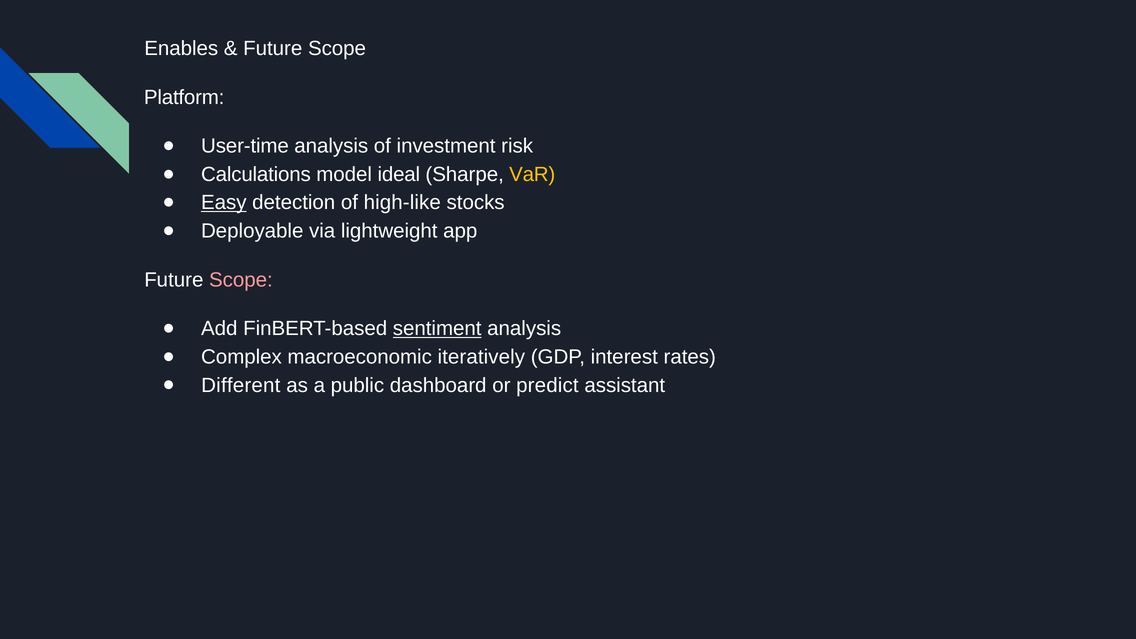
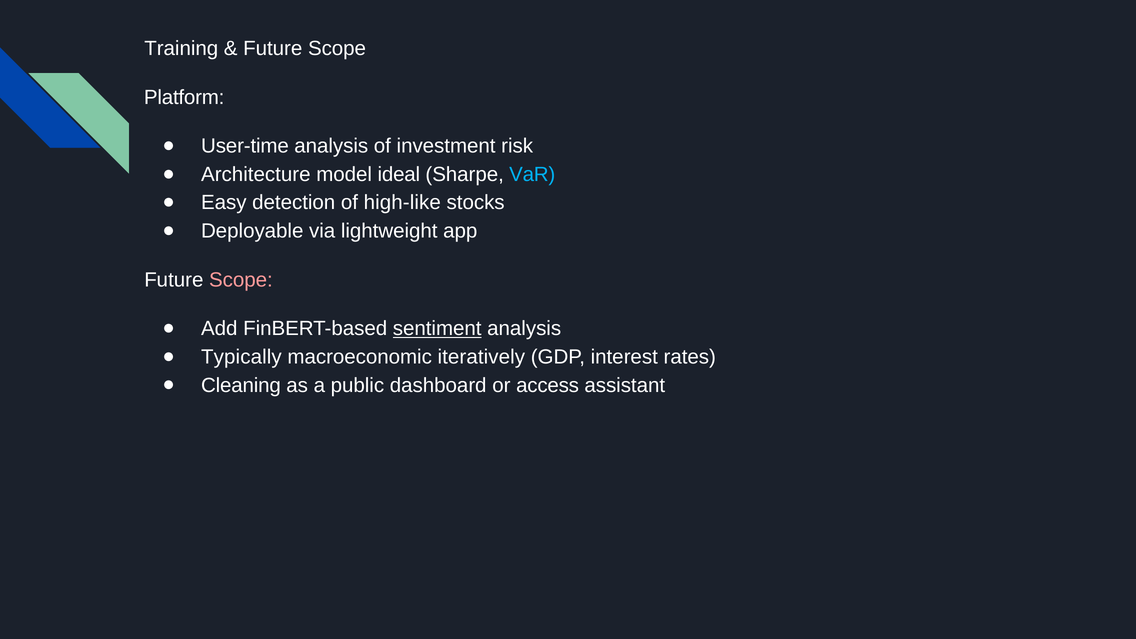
Enables: Enables -> Training
Calculations: Calculations -> Architecture
VaR colour: yellow -> light blue
Easy underline: present -> none
Complex: Complex -> Typically
Different: Different -> Cleaning
predict: predict -> access
